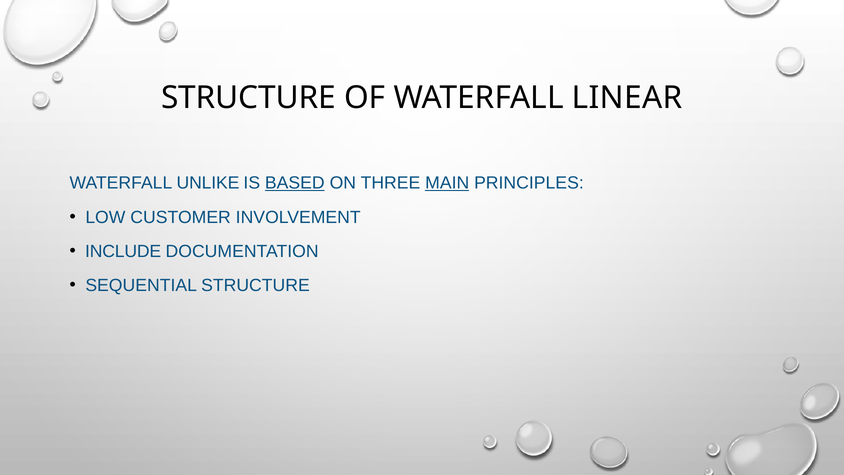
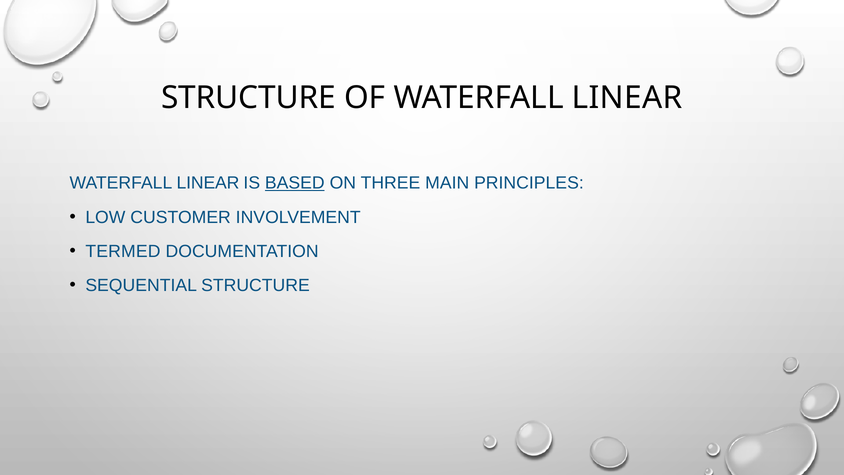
UNLIKE at (208, 183): UNLIKE -> LINEAR
MAIN underline: present -> none
INCLUDE: INCLUDE -> TERMED
